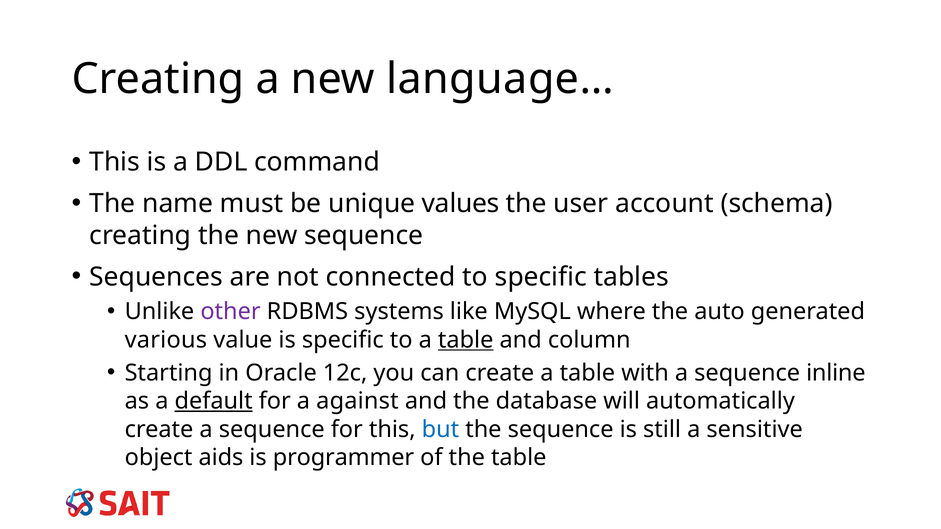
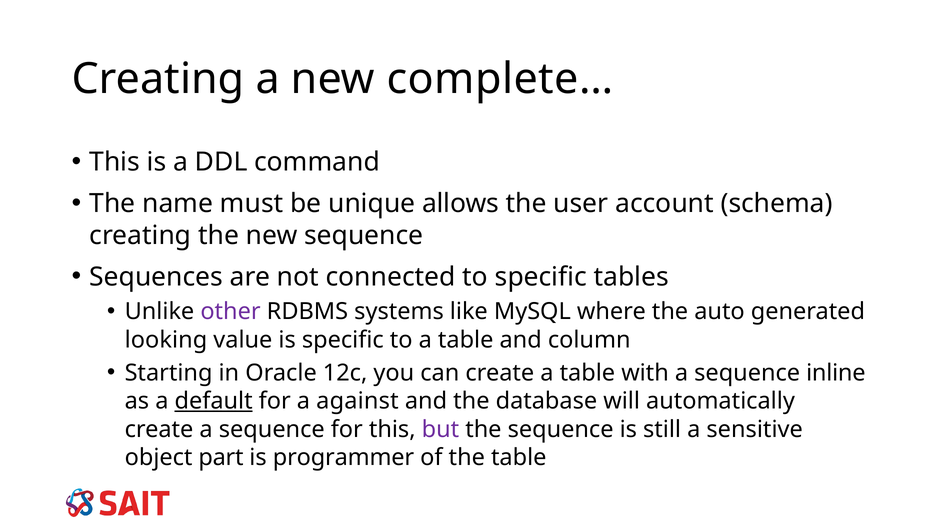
language…: language… -> complete…
values: values -> allows
various: various -> looking
table at (466, 340) underline: present -> none
but colour: blue -> purple
aids: aids -> part
